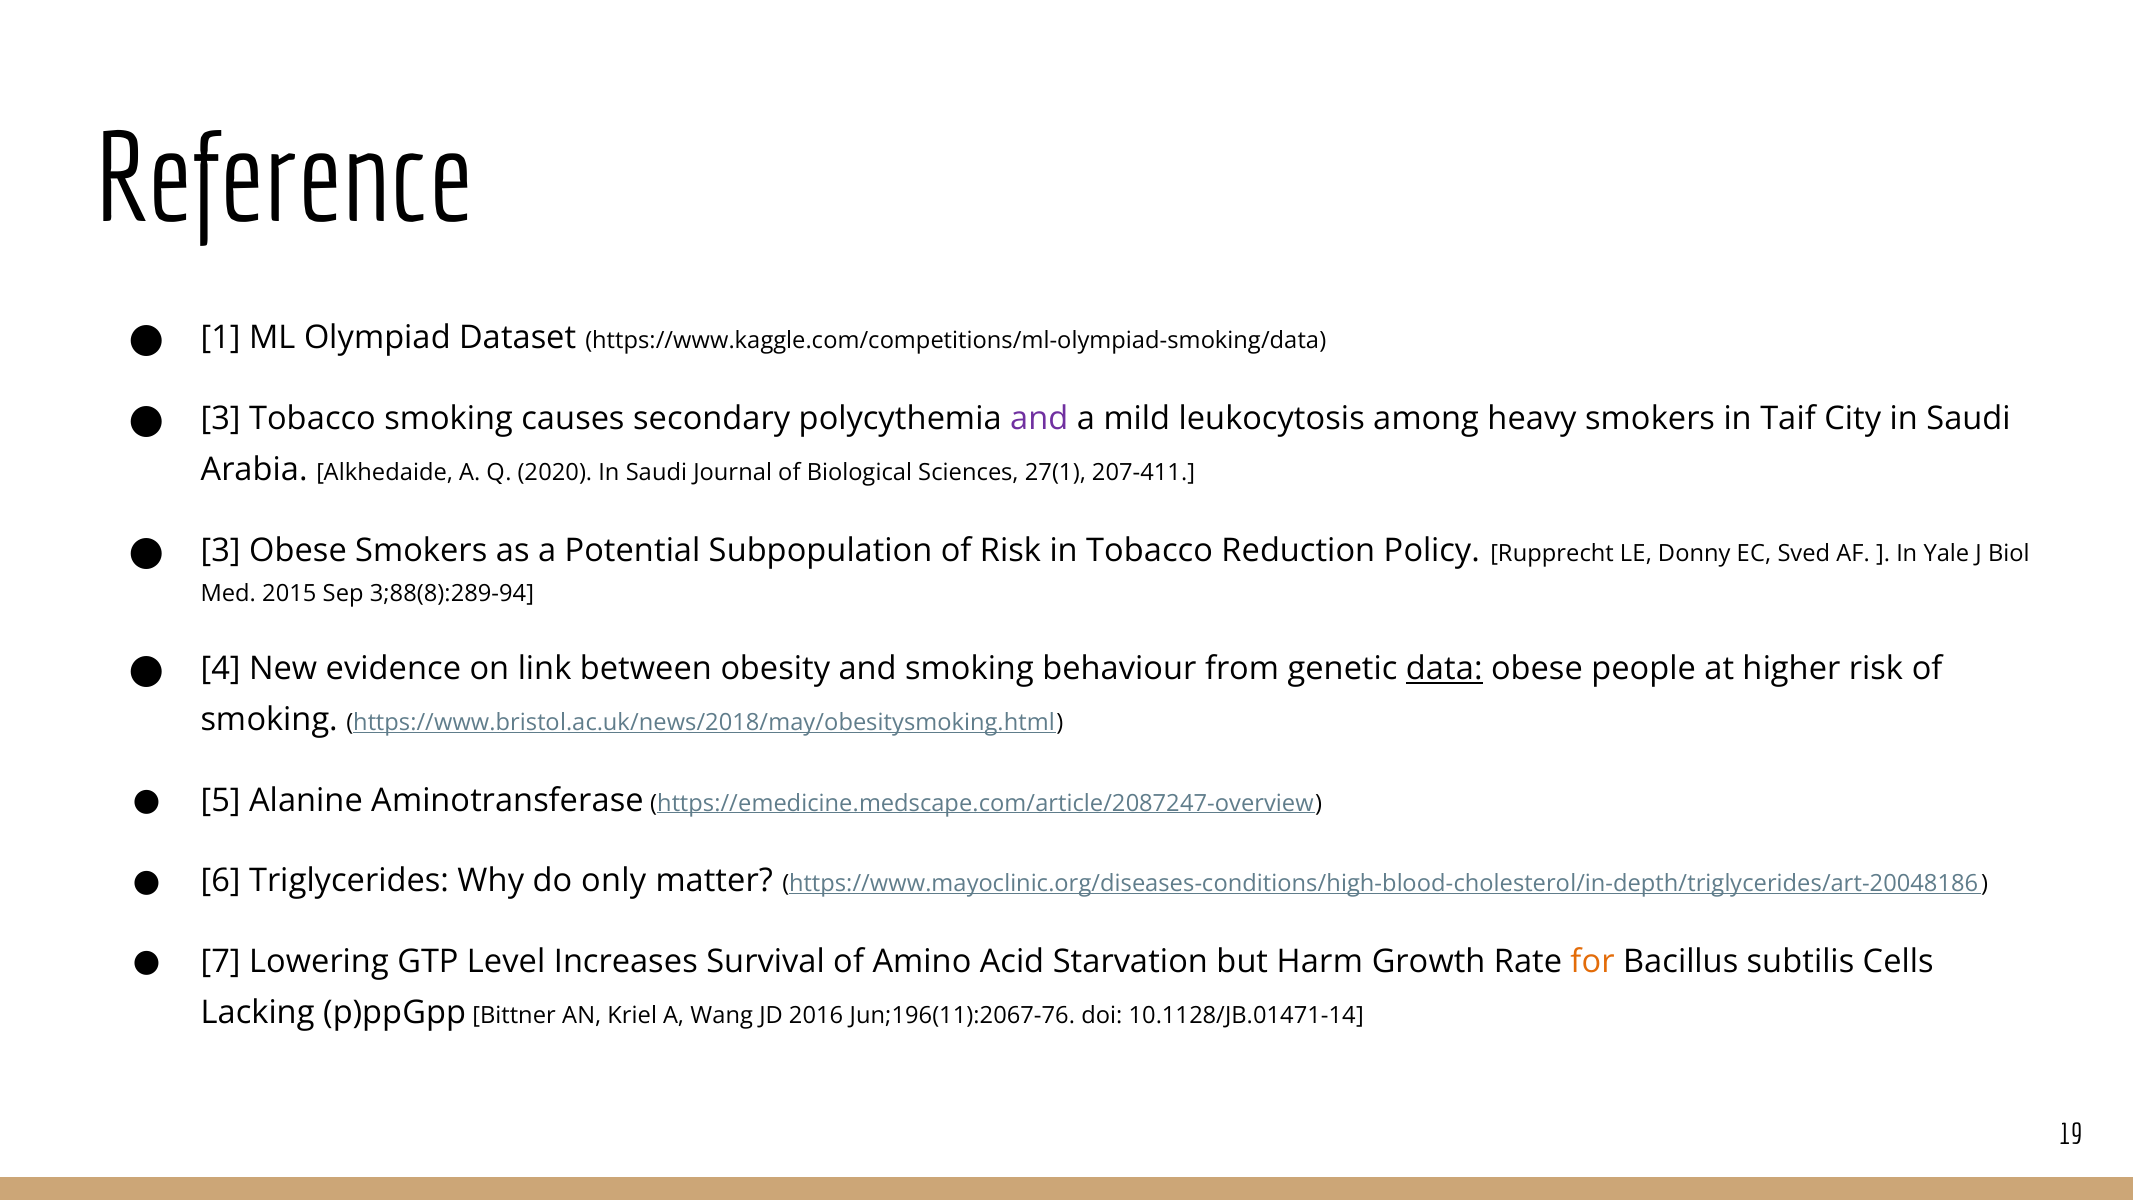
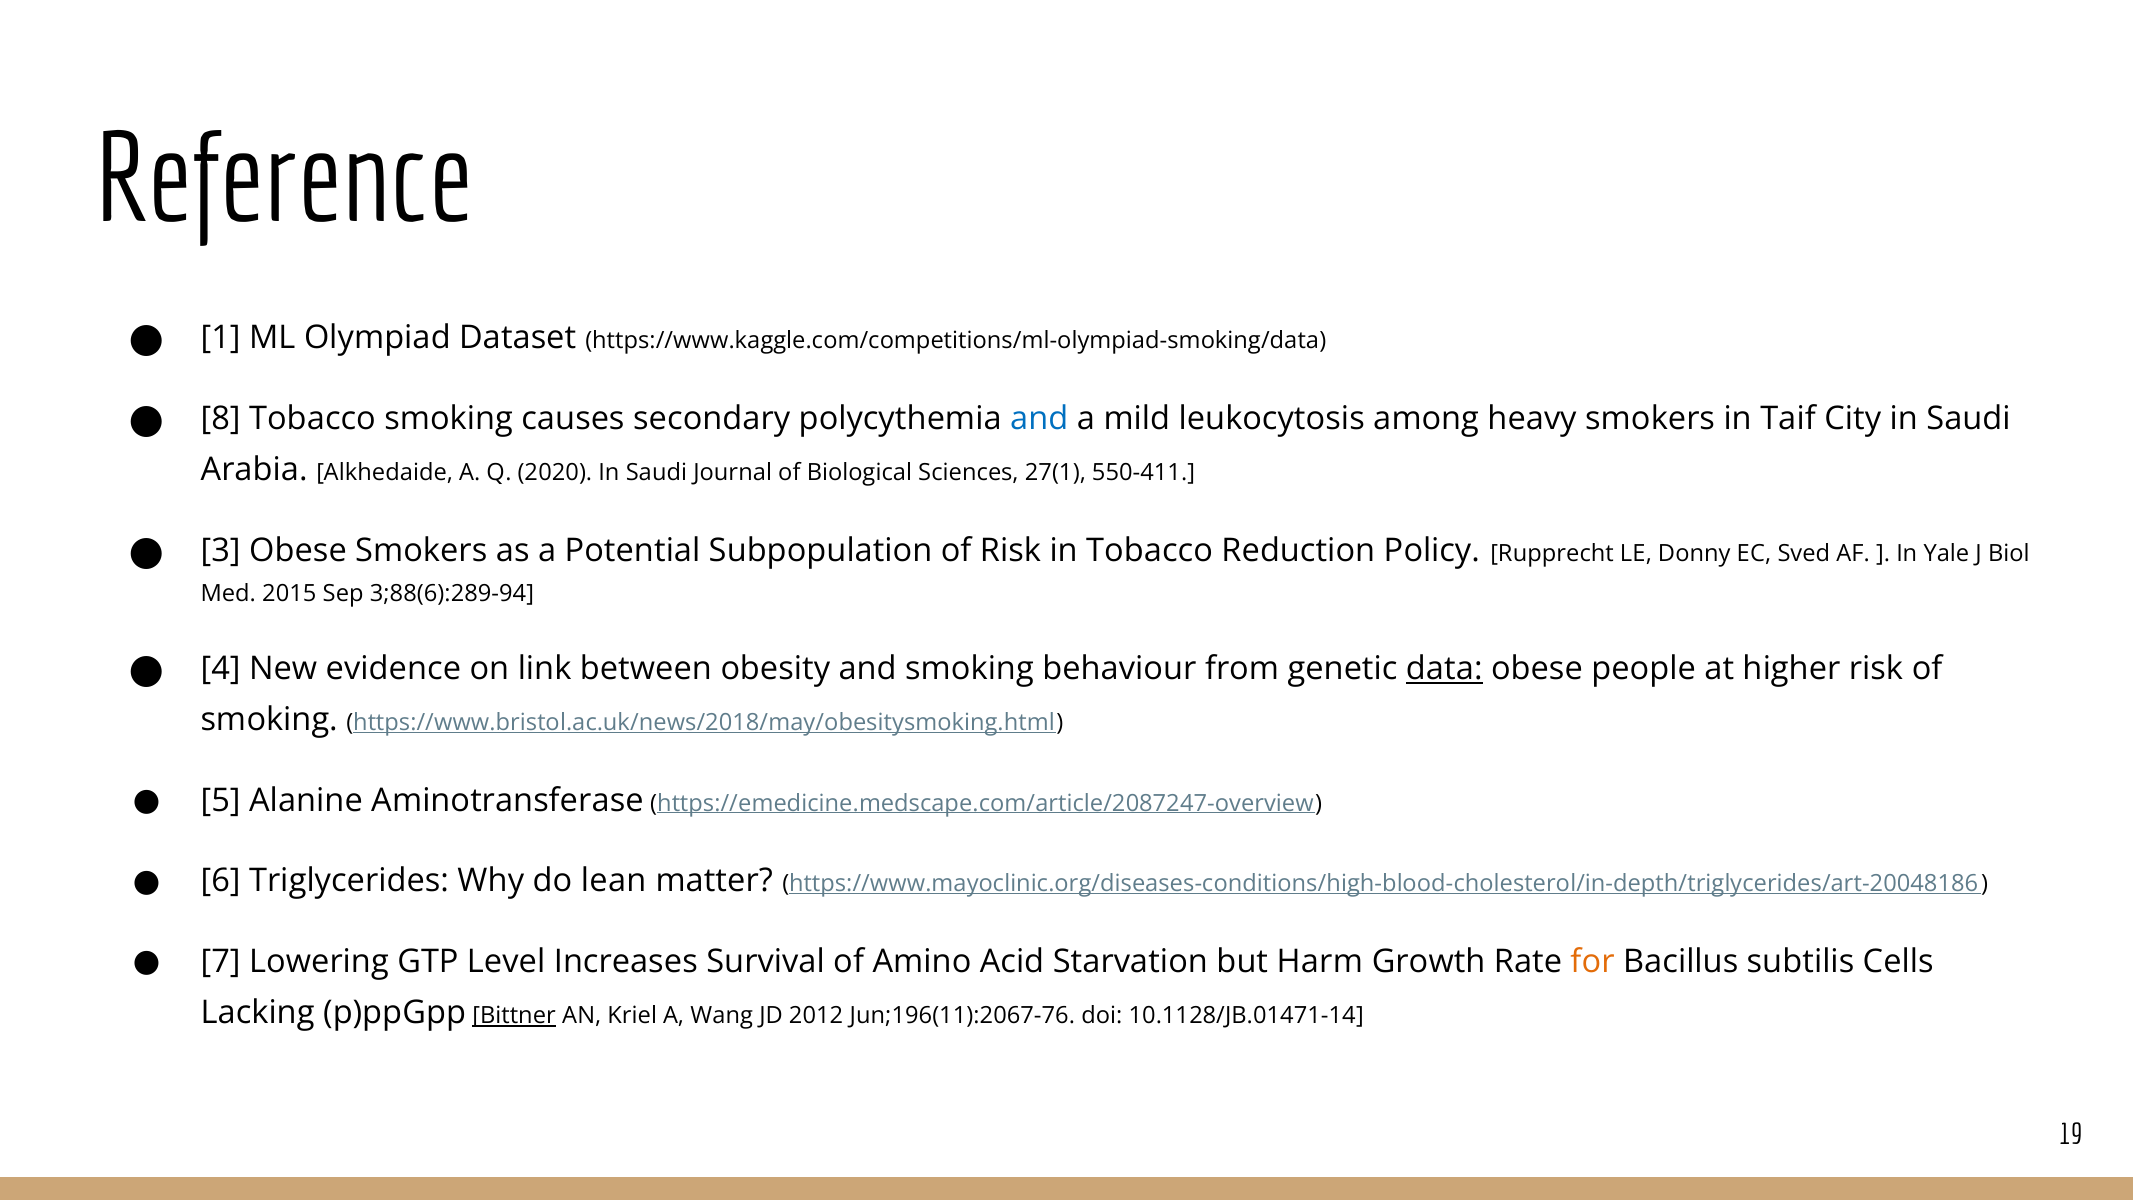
3 at (221, 419): 3 -> 8
and at (1039, 419) colour: purple -> blue
207-411: 207-411 -> 550-411
3;88(8):289-94: 3;88(8):289-94 -> 3;88(6):289-94
only: only -> lean
Bittner underline: none -> present
2016: 2016 -> 2012
